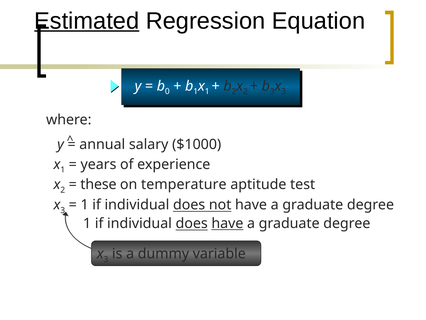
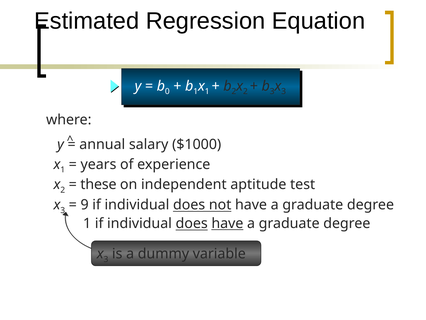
Estimated underline: present -> none
temperature: temperature -> independent
1 at (85, 205): 1 -> 9
